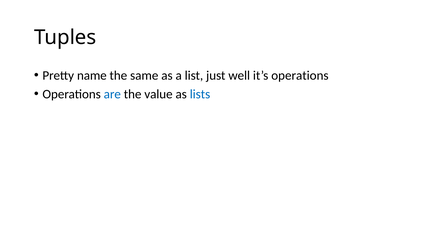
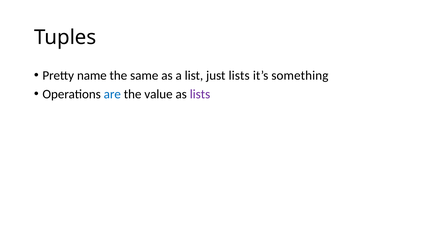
just well: well -> lists
it’s operations: operations -> something
lists at (200, 94) colour: blue -> purple
